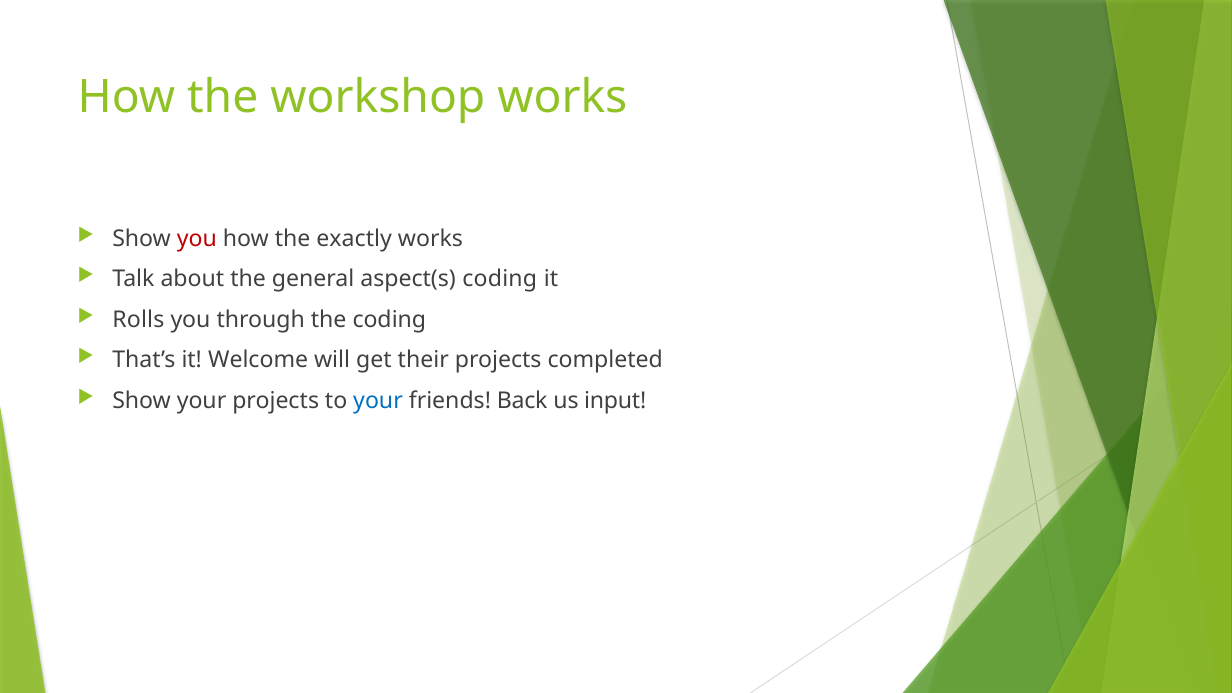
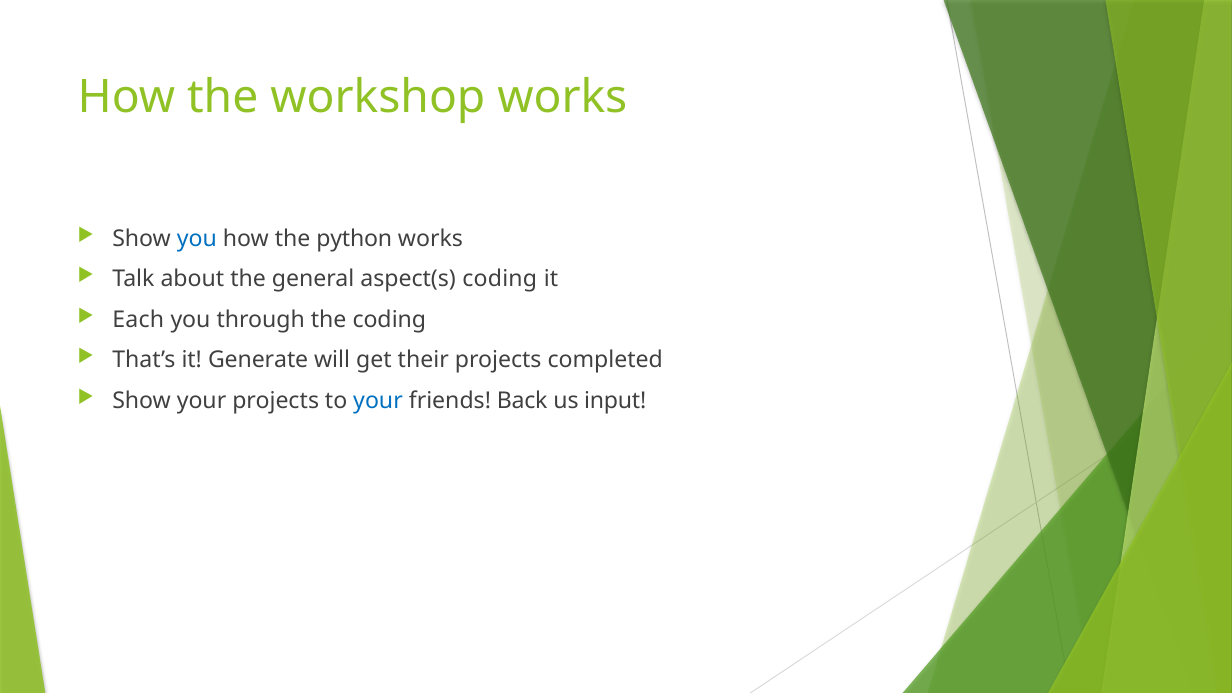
you at (197, 238) colour: red -> blue
exactly: exactly -> python
Rolls: Rolls -> Each
Welcome: Welcome -> Generate
